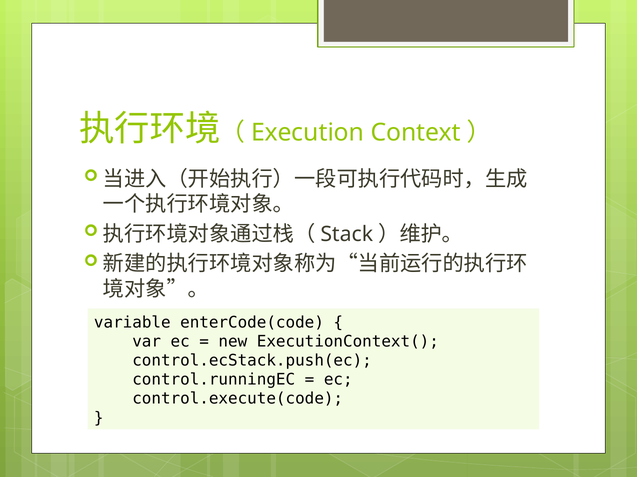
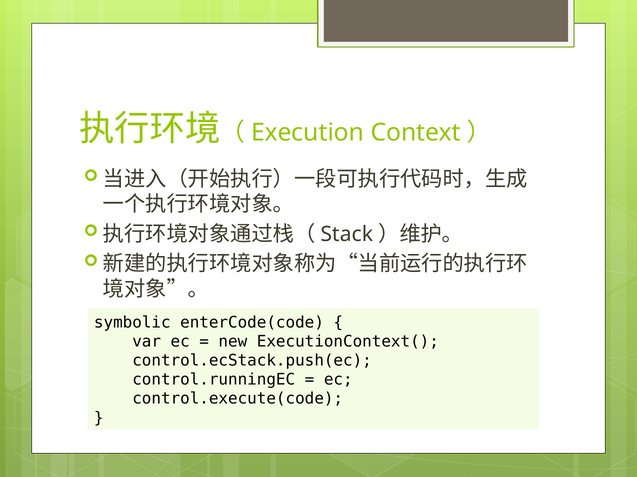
variable: variable -> symbolic
